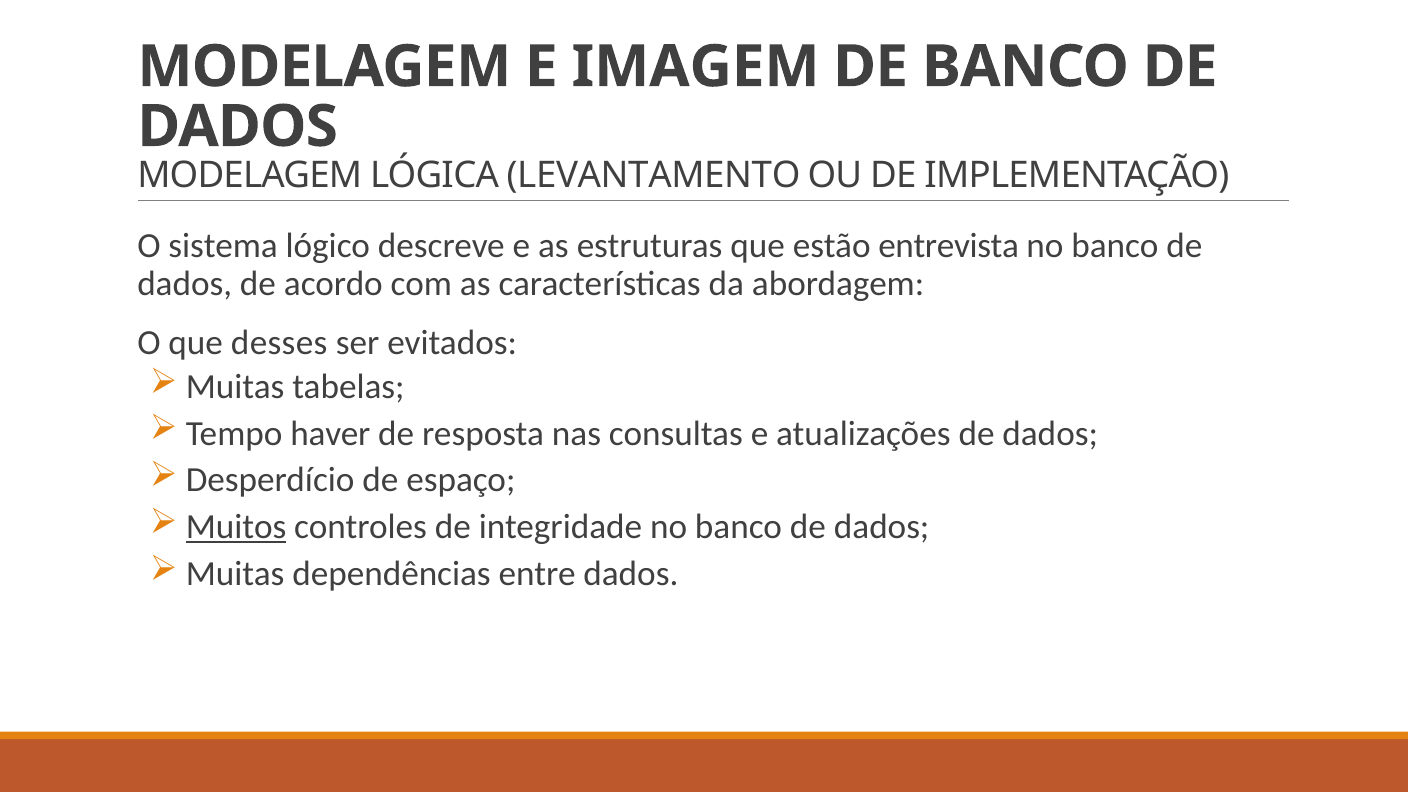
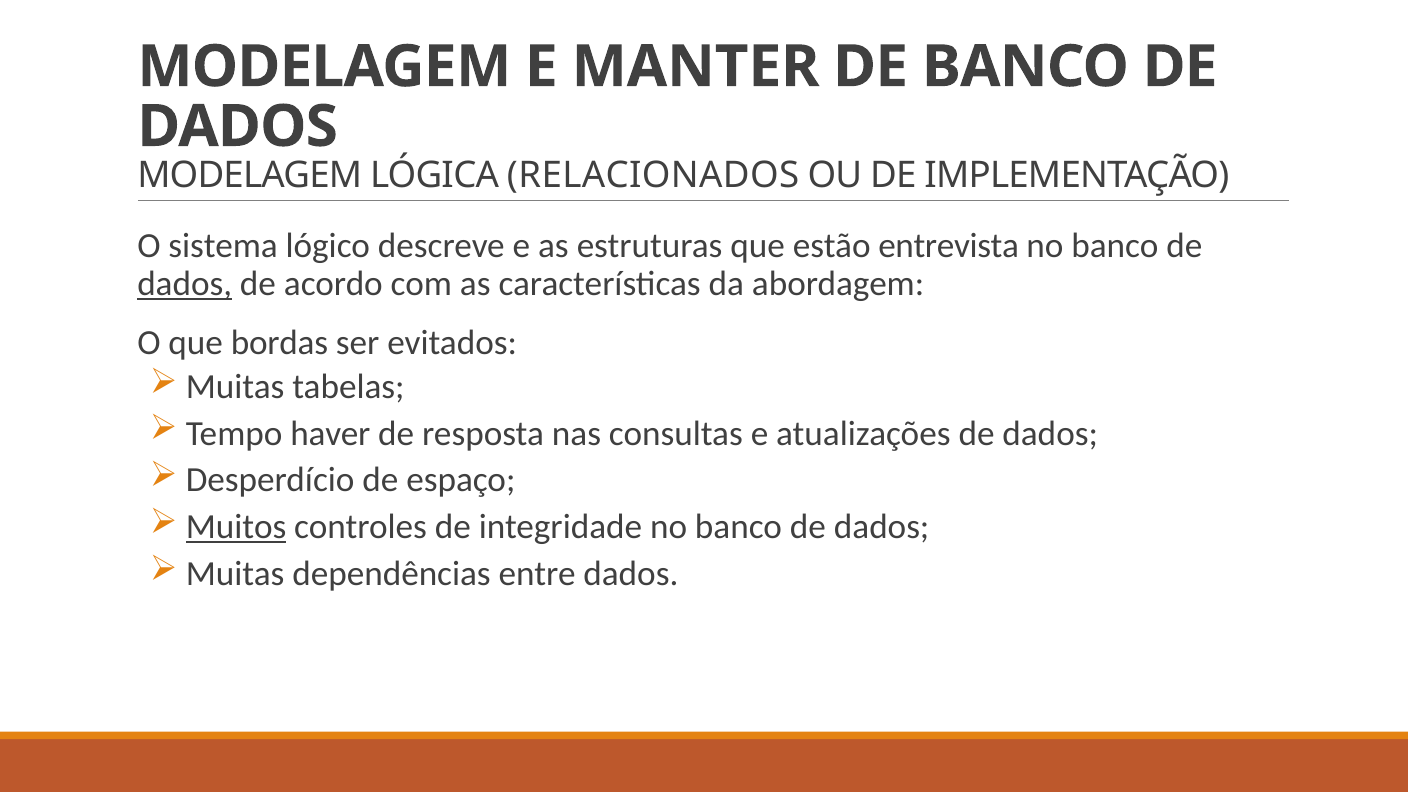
IMAGEM: IMAGEM -> MANTER
LEVANTAMENTO: LEVANTAMENTO -> RELACIONADOS
dados at (185, 284) underline: none -> present
desses: desses -> bordas
